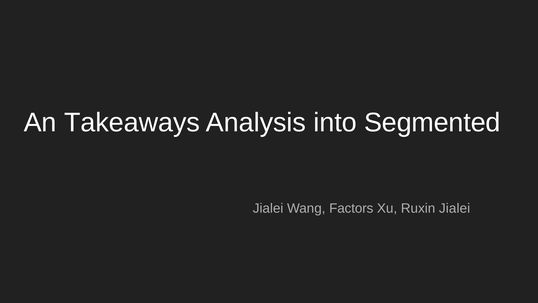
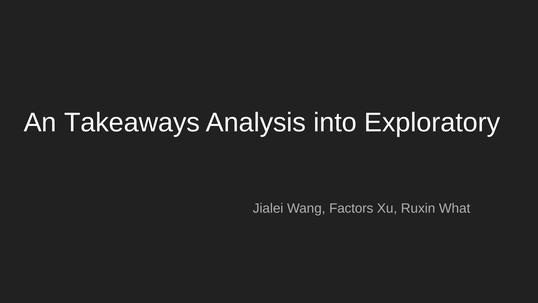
Segmented: Segmented -> Exploratory
Ruxin Jialei: Jialei -> What
